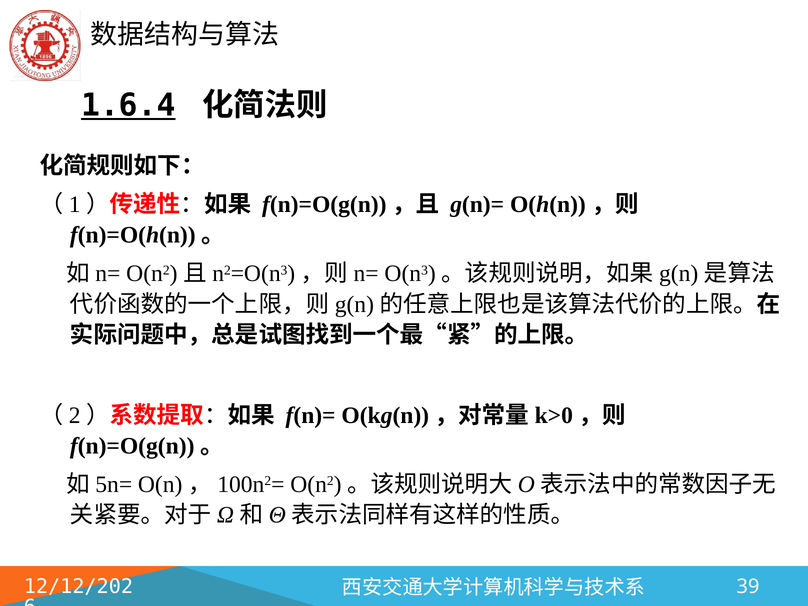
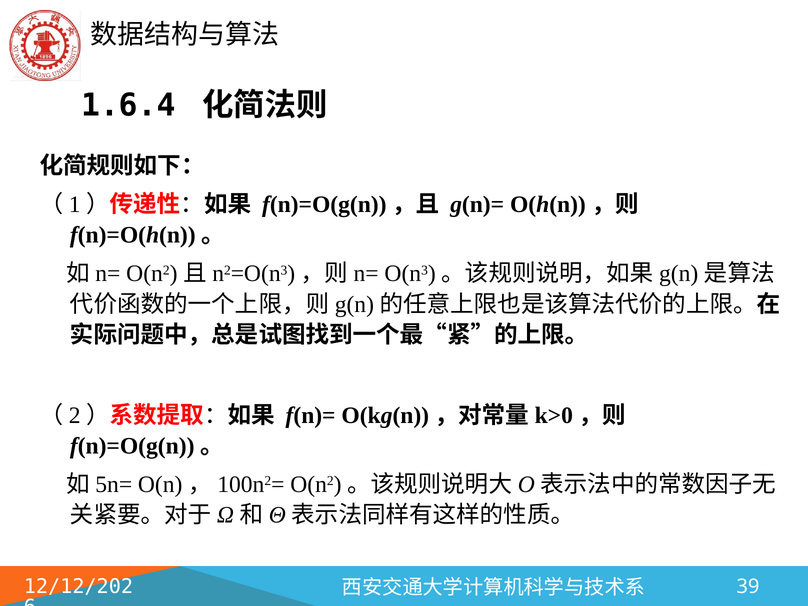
1.6.4 underline: present -> none
